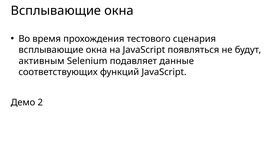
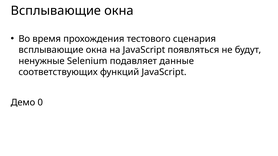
активным: активным -> ненужные
2: 2 -> 0
